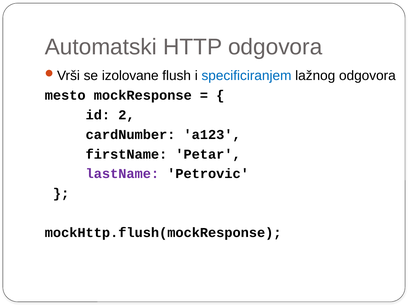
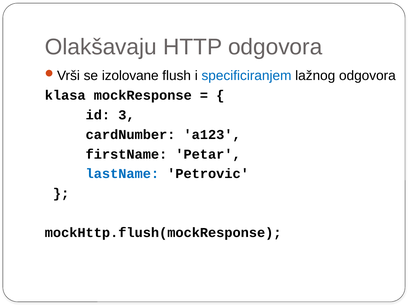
Automatski: Automatski -> Olakšavaju
mesto: mesto -> klasa
2: 2 -> 3
lastName colour: purple -> blue
